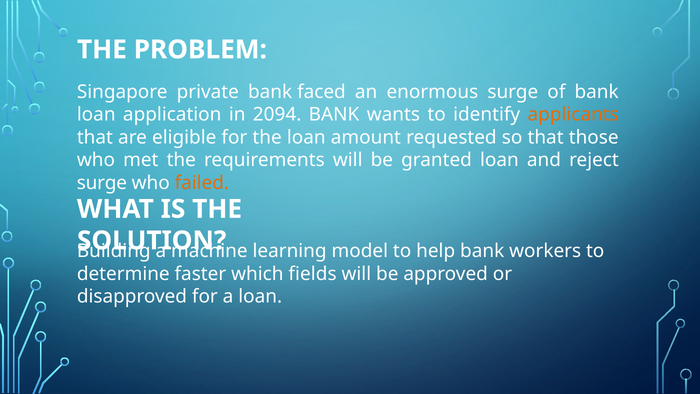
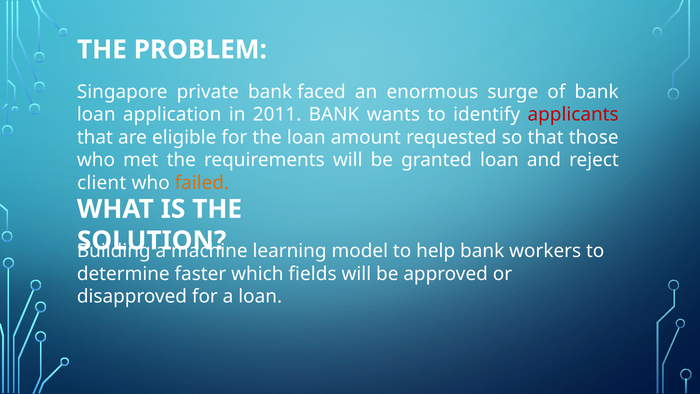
2094: 2094 -> 2011
applicants colour: orange -> red
surge at (102, 183): surge -> client
